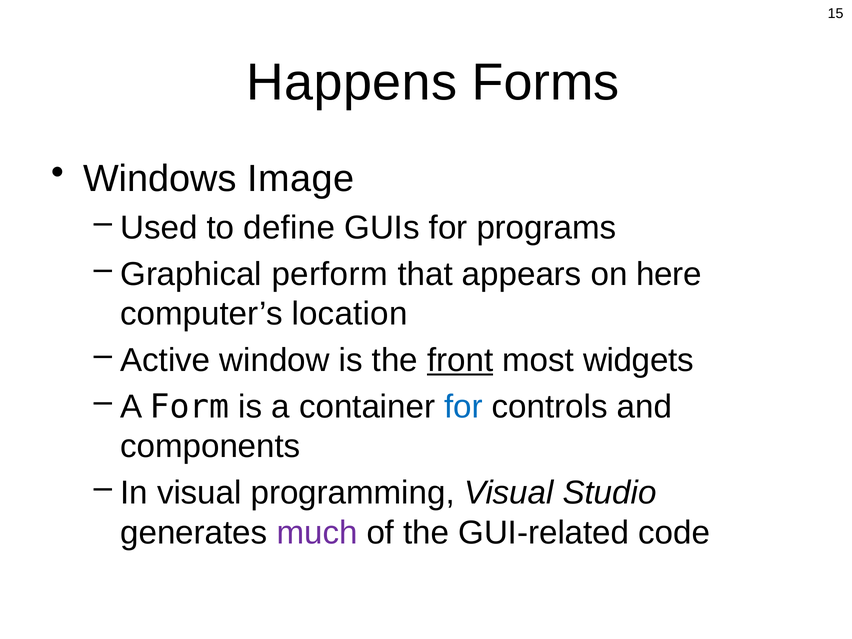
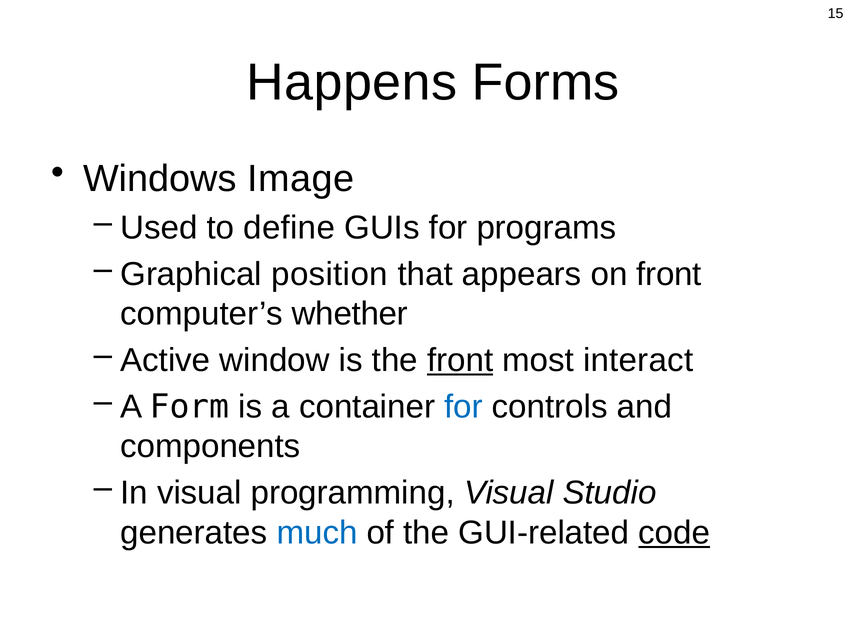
perform: perform -> position
on here: here -> front
location: location -> whether
widgets: widgets -> interact
much colour: purple -> blue
code underline: none -> present
